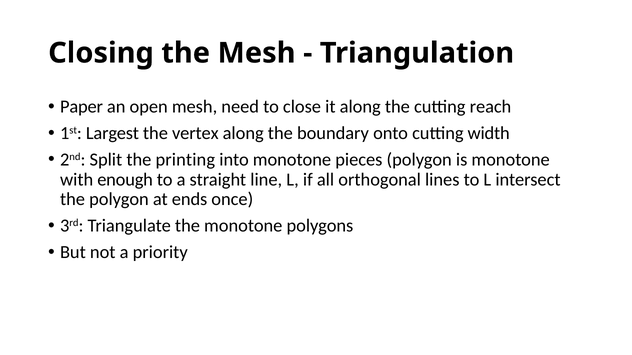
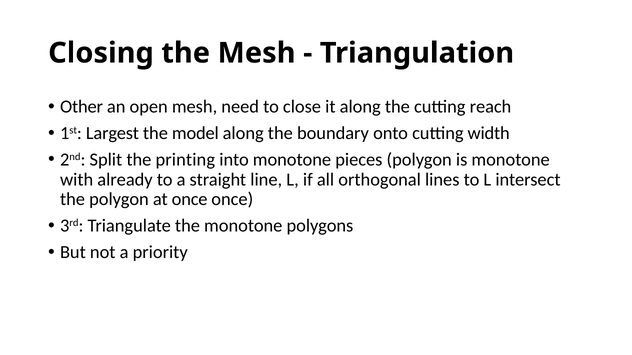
Paper: Paper -> Other
vertex: vertex -> model
enough: enough -> already
at ends: ends -> once
